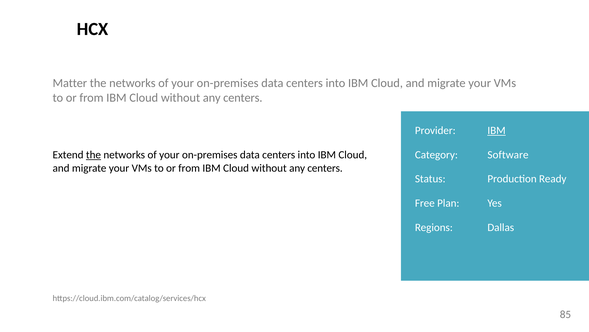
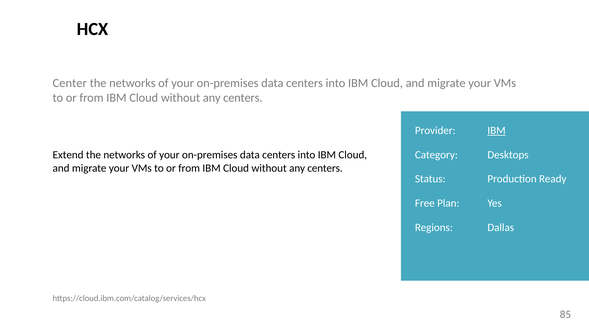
Matter: Matter -> Center
the at (93, 154) underline: present -> none
Software: Software -> Desktops
